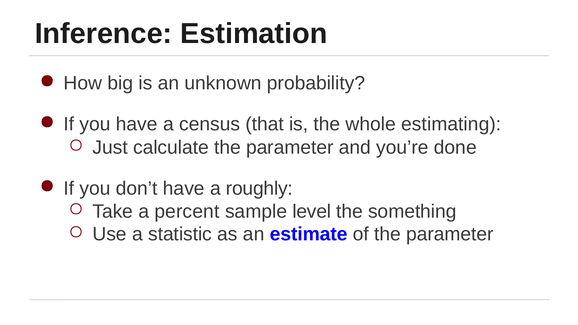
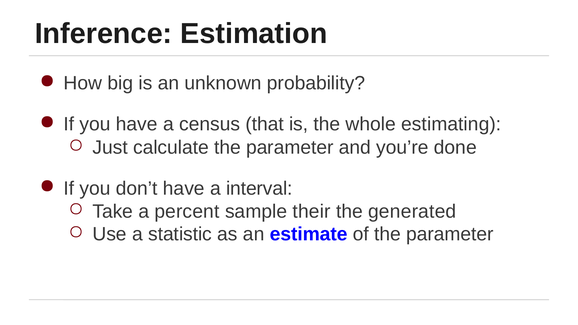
roughly: roughly -> interval
level: level -> their
something: something -> generated
